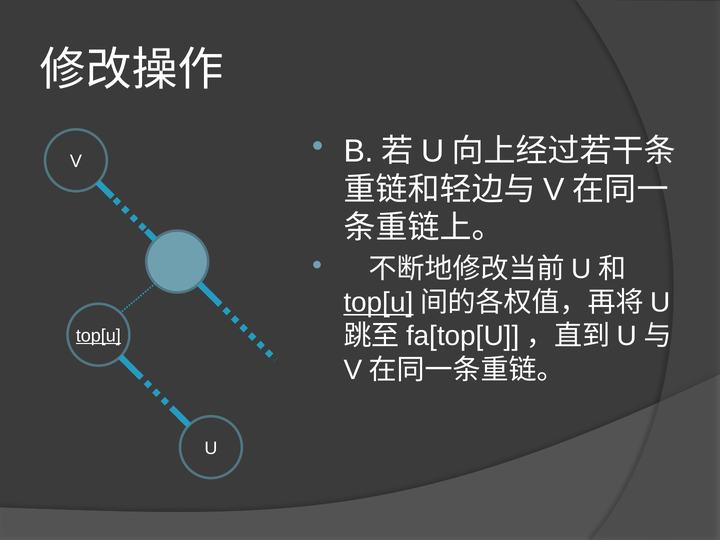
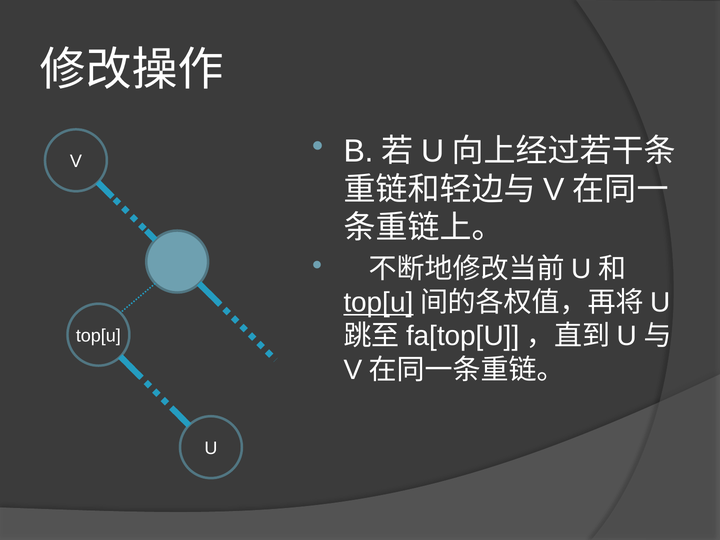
top[u at (98, 336) underline: present -> none
